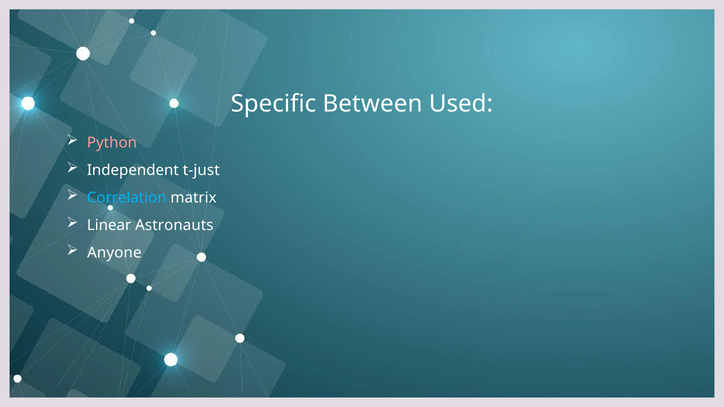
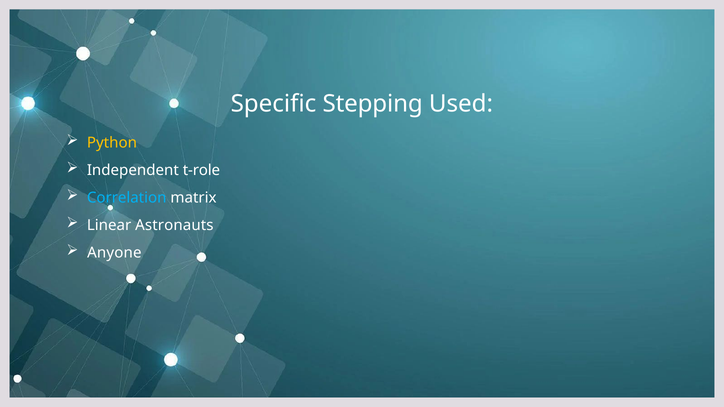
Between: Between -> Stepping
Python colour: pink -> yellow
t-just: t-just -> t-role
